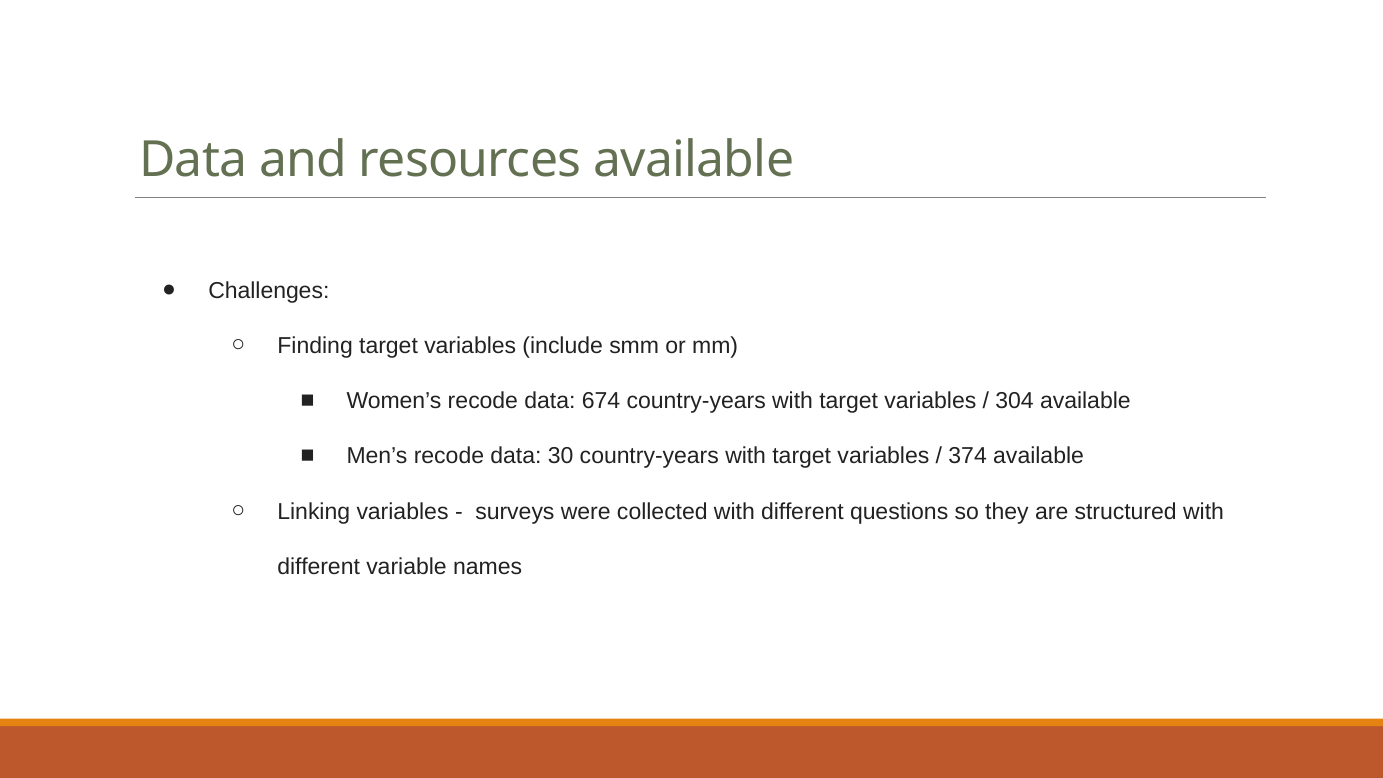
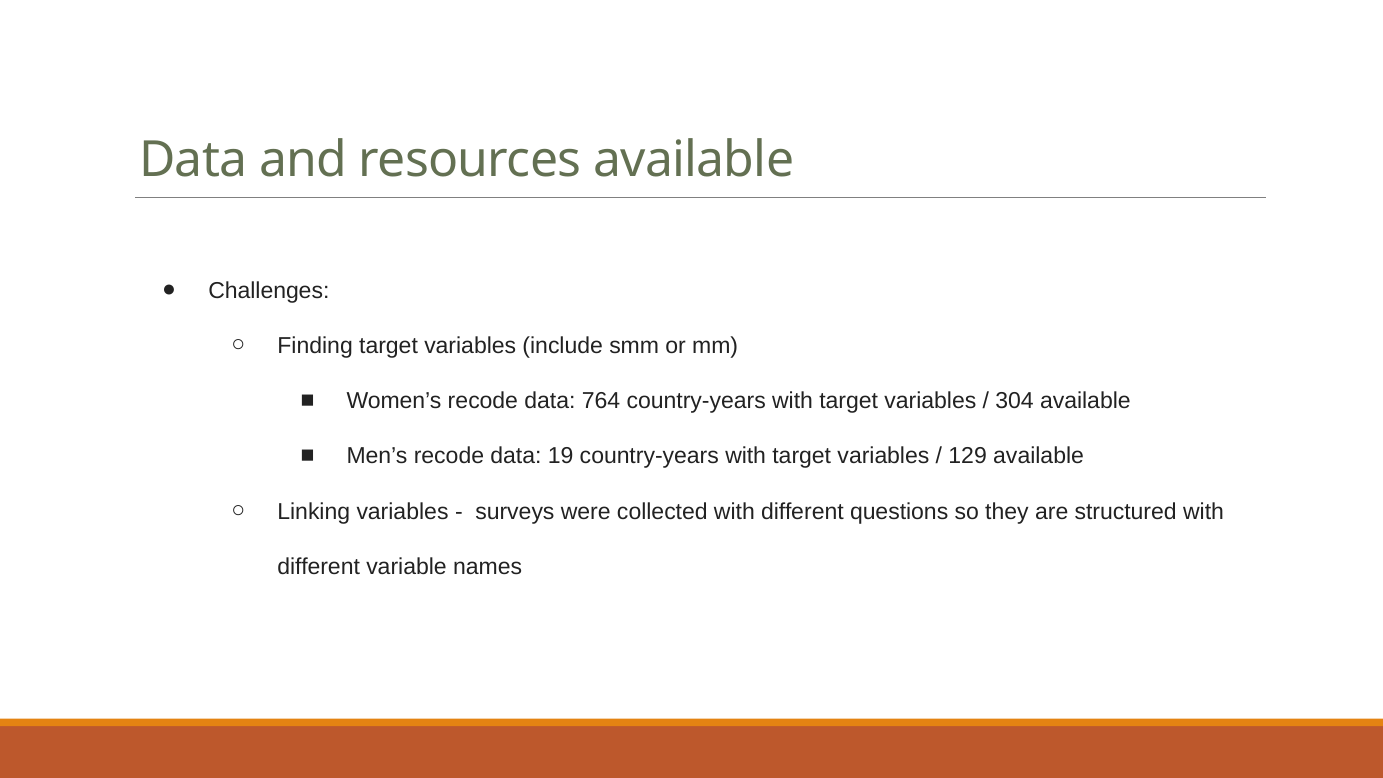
674: 674 -> 764
30: 30 -> 19
374: 374 -> 129
